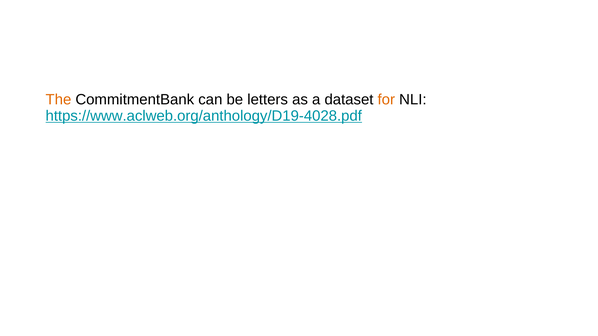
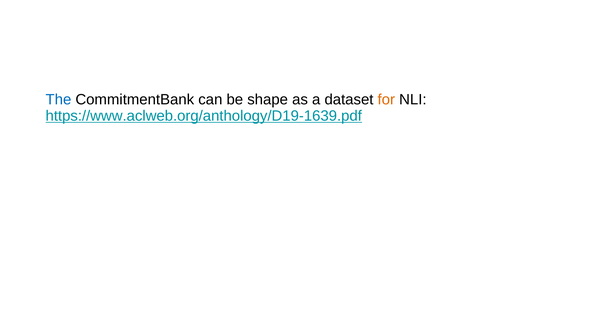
The colour: orange -> blue
letters: letters -> shape
https://www.aclweb.org/anthology/D19-4028.pdf: https://www.aclweb.org/anthology/D19-4028.pdf -> https://www.aclweb.org/anthology/D19-1639.pdf
